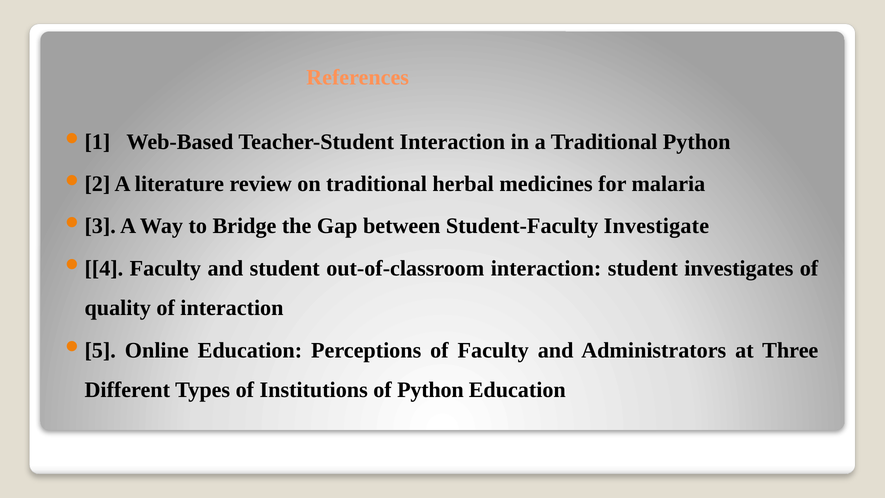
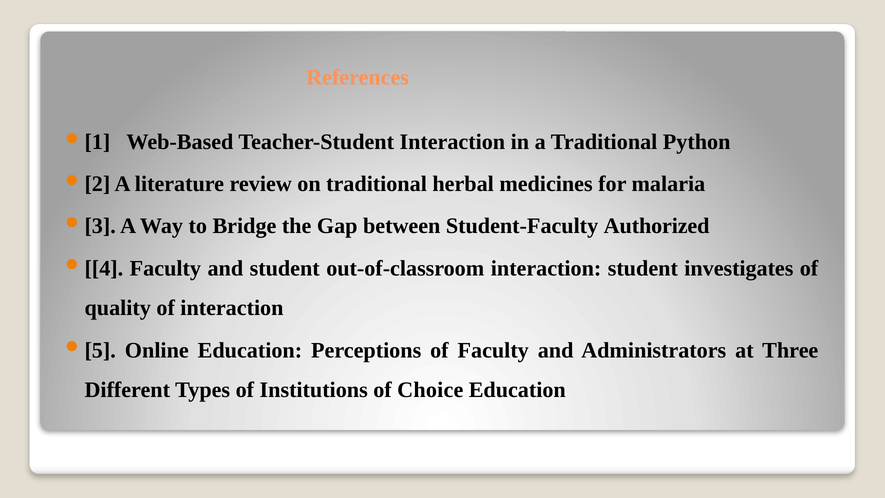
Investigate: Investigate -> Authorized
of Python: Python -> Choice
